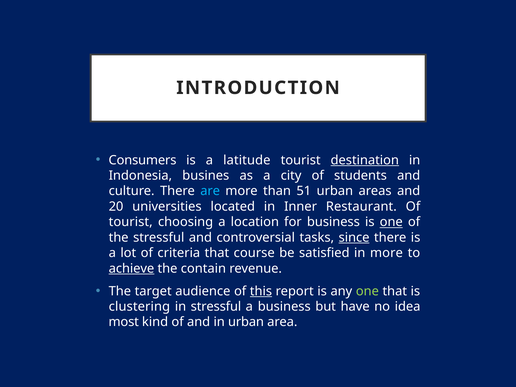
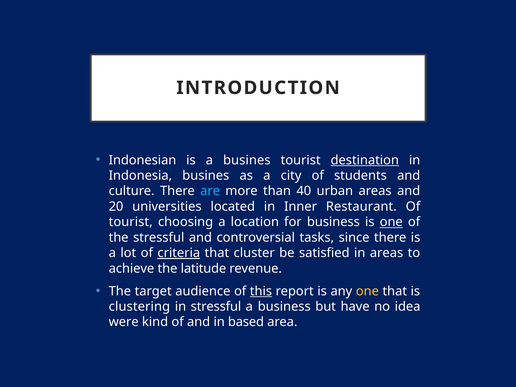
Consumers: Consumers -> Indonesian
a latitude: latitude -> busines
51: 51 -> 40
since underline: present -> none
criteria underline: none -> present
course: course -> cluster
in more: more -> areas
achieve underline: present -> none
contain: contain -> latitude
one at (367, 291) colour: light green -> yellow
most: most -> were
in urban: urban -> based
